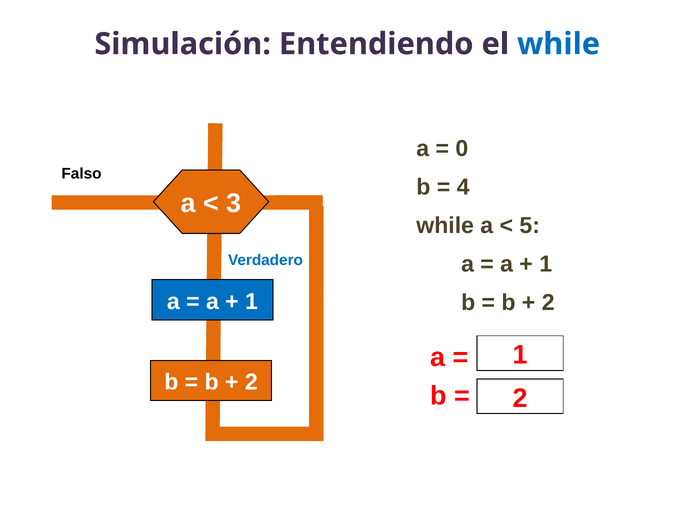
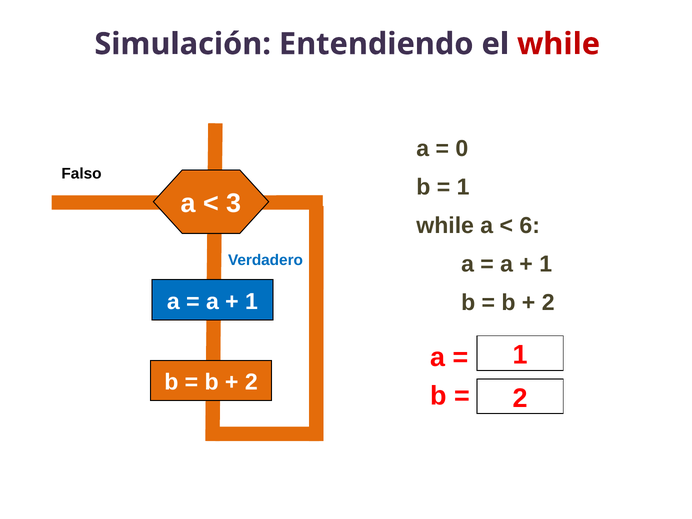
while at (559, 44) colour: blue -> red
4 at (463, 187): 4 -> 1
5: 5 -> 6
